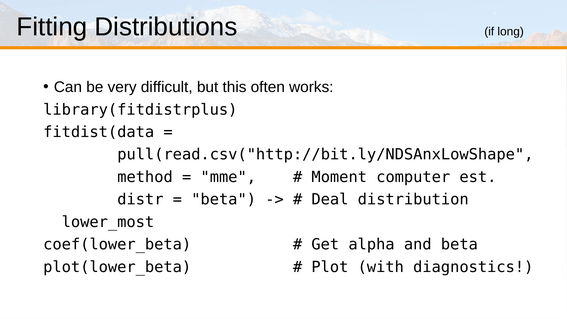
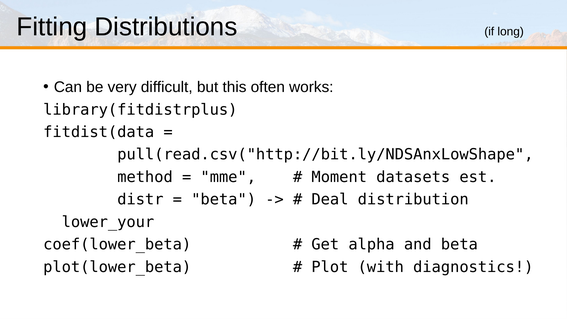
computer: computer -> datasets
lower_most: lower_most -> lower_your
